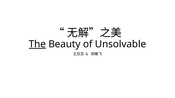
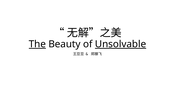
Unsolvable underline: none -> present
